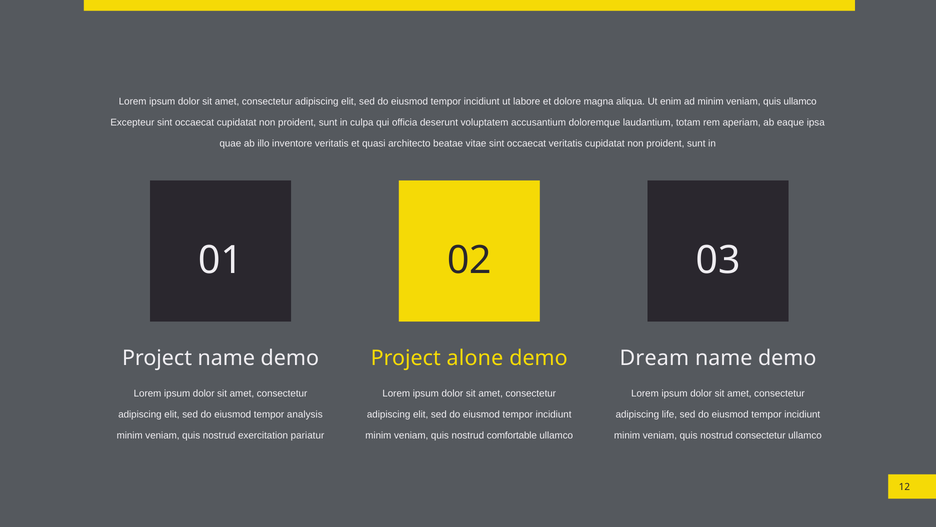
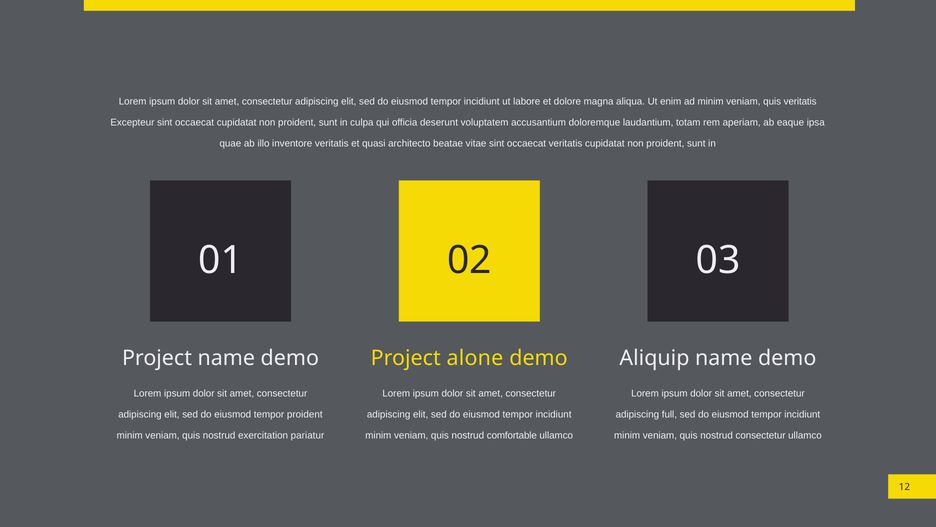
quis ullamco: ullamco -> veritatis
Dream: Dream -> Aliquip
tempor analysis: analysis -> proident
life: life -> full
